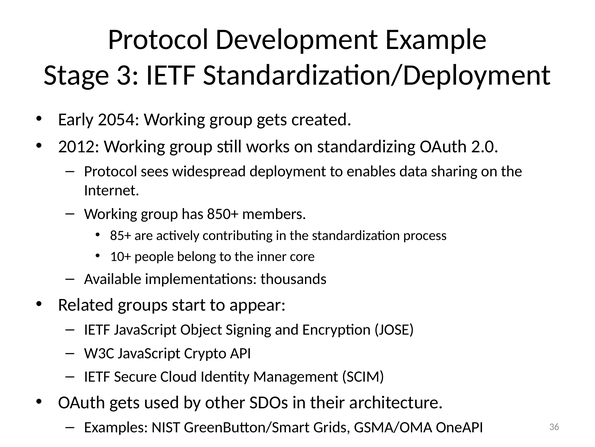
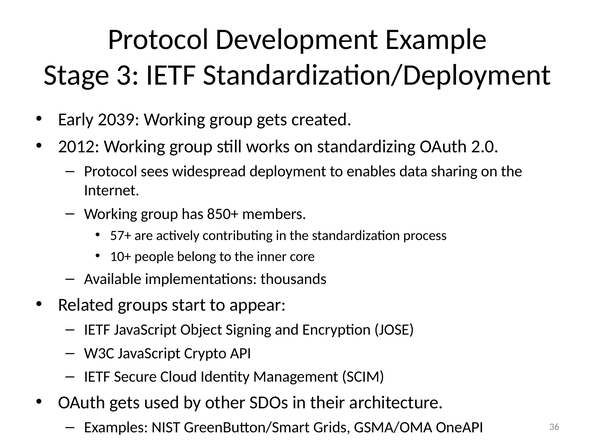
2054: 2054 -> 2039
85+: 85+ -> 57+
